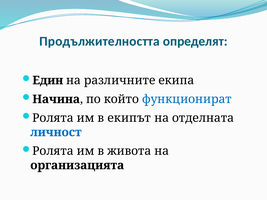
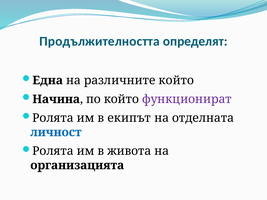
Един: Един -> Една
различните екипа: екипа -> който
функционират colour: blue -> purple
